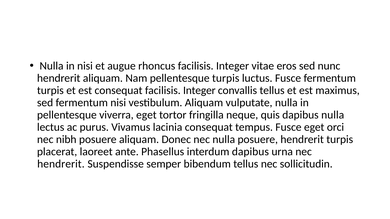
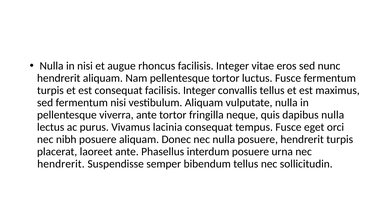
pellentesque turpis: turpis -> tortor
viverra eget: eget -> ante
interdum dapibus: dapibus -> posuere
